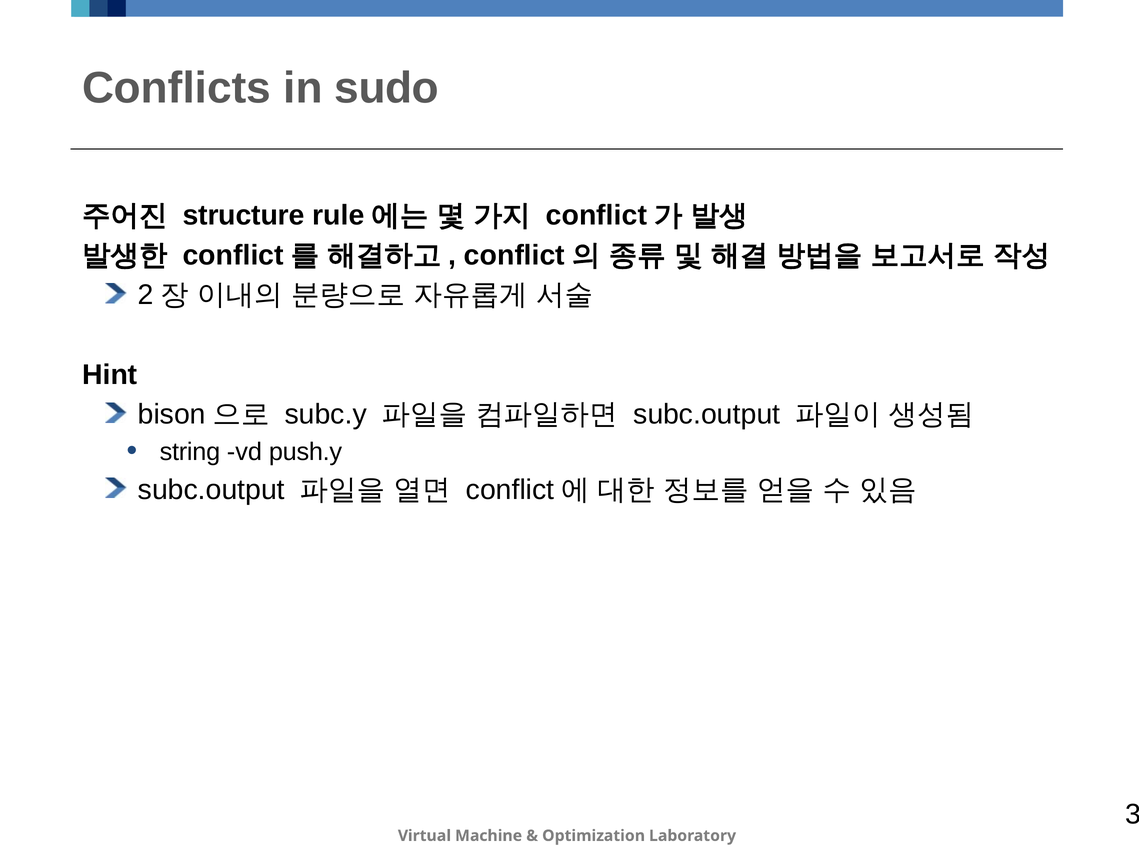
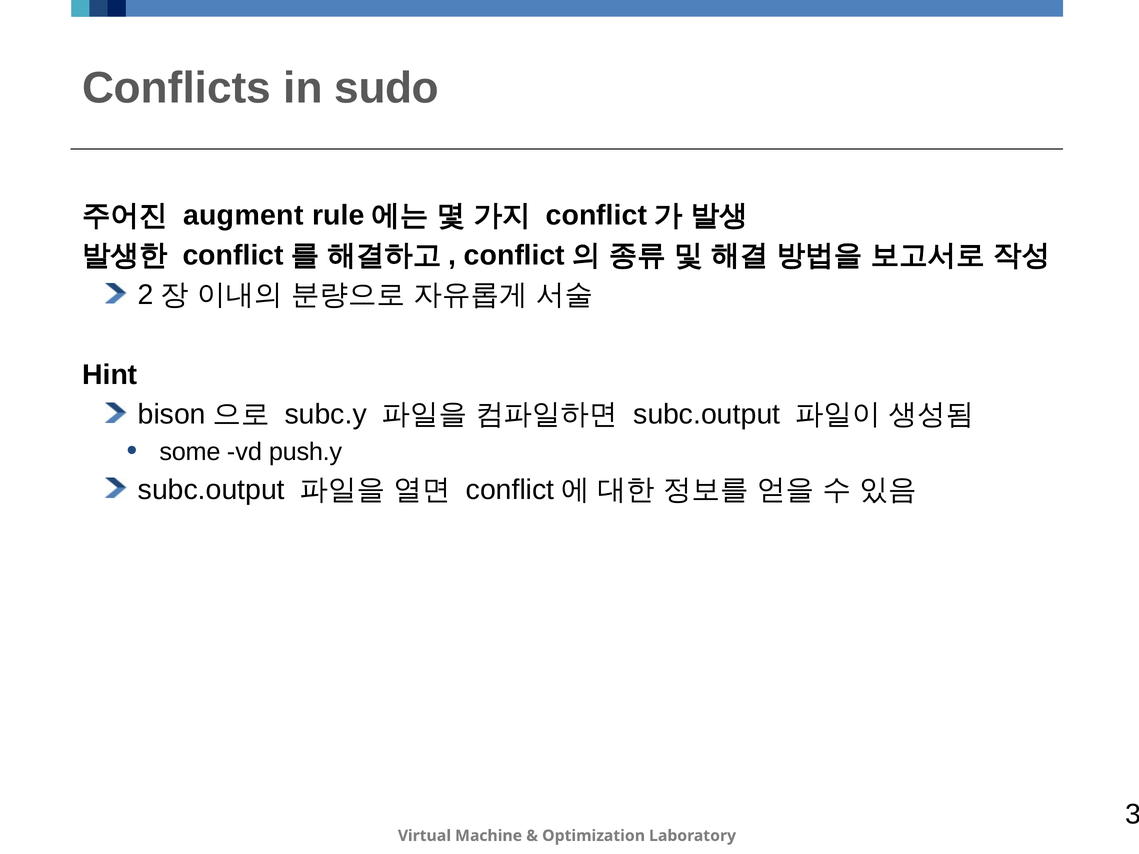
structure: structure -> augment
string: string -> some
